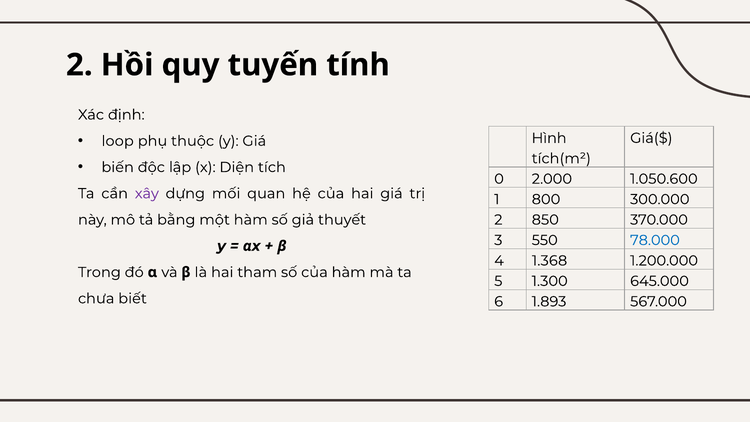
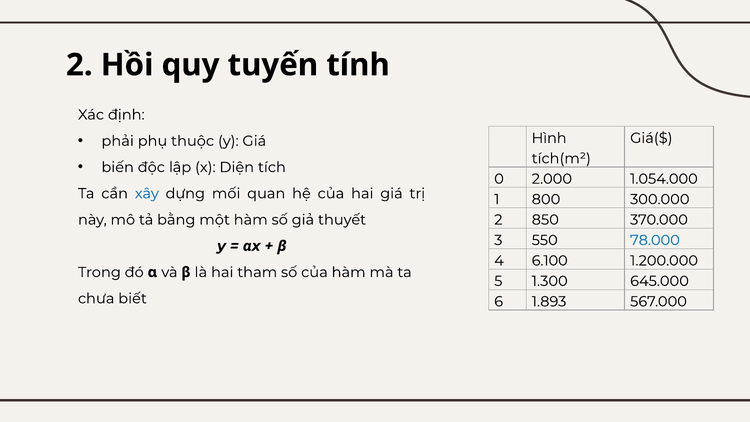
loop: loop -> phải
1.050.600: 1.050.600 -> 1.054.000
xây colour: purple -> blue
1.368: 1.368 -> 6.100
